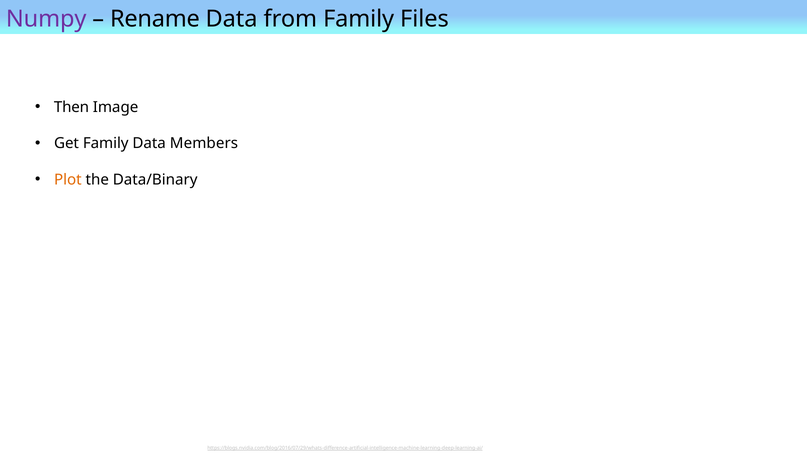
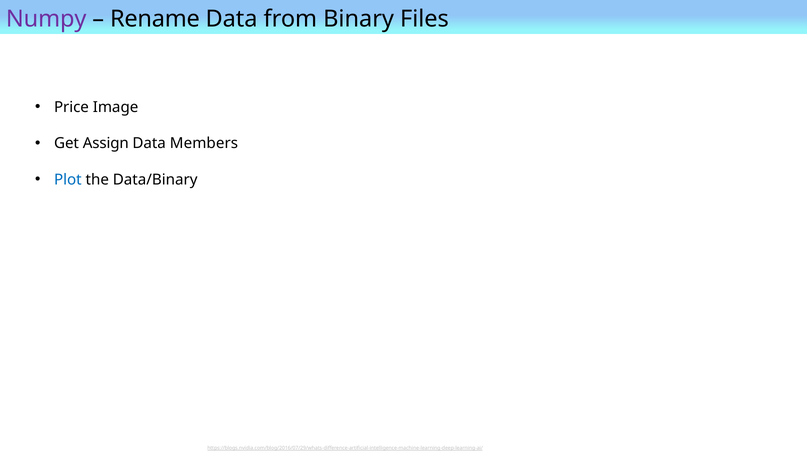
from Family: Family -> Binary
Then: Then -> Price
Get Family: Family -> Assign
Plot colour: orange -> blue
